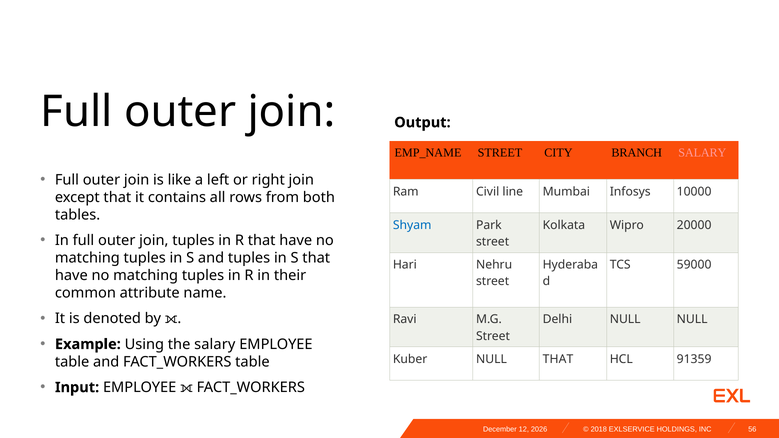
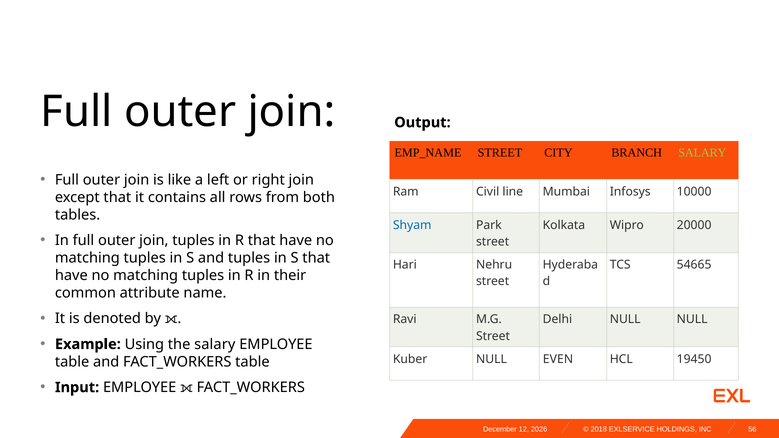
SALARY at (702, 153) colour: pink -> light green
59000: 59000 -> 54665
NULL THAT: THAT -> EVEN
91359: 91359 -> 19450
